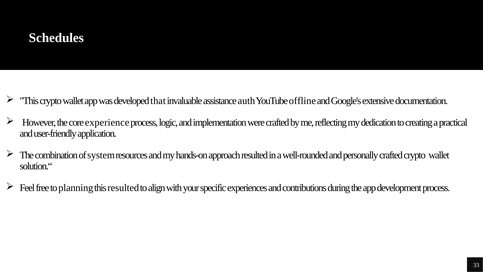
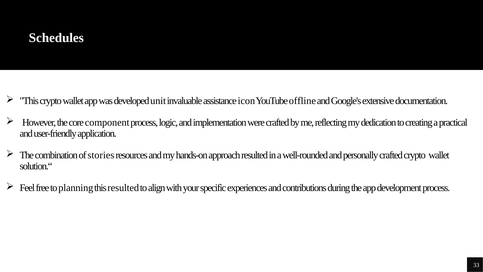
that: that -> unit
auth: auth -> icon
experience: experience -> component
system: system -> stories
